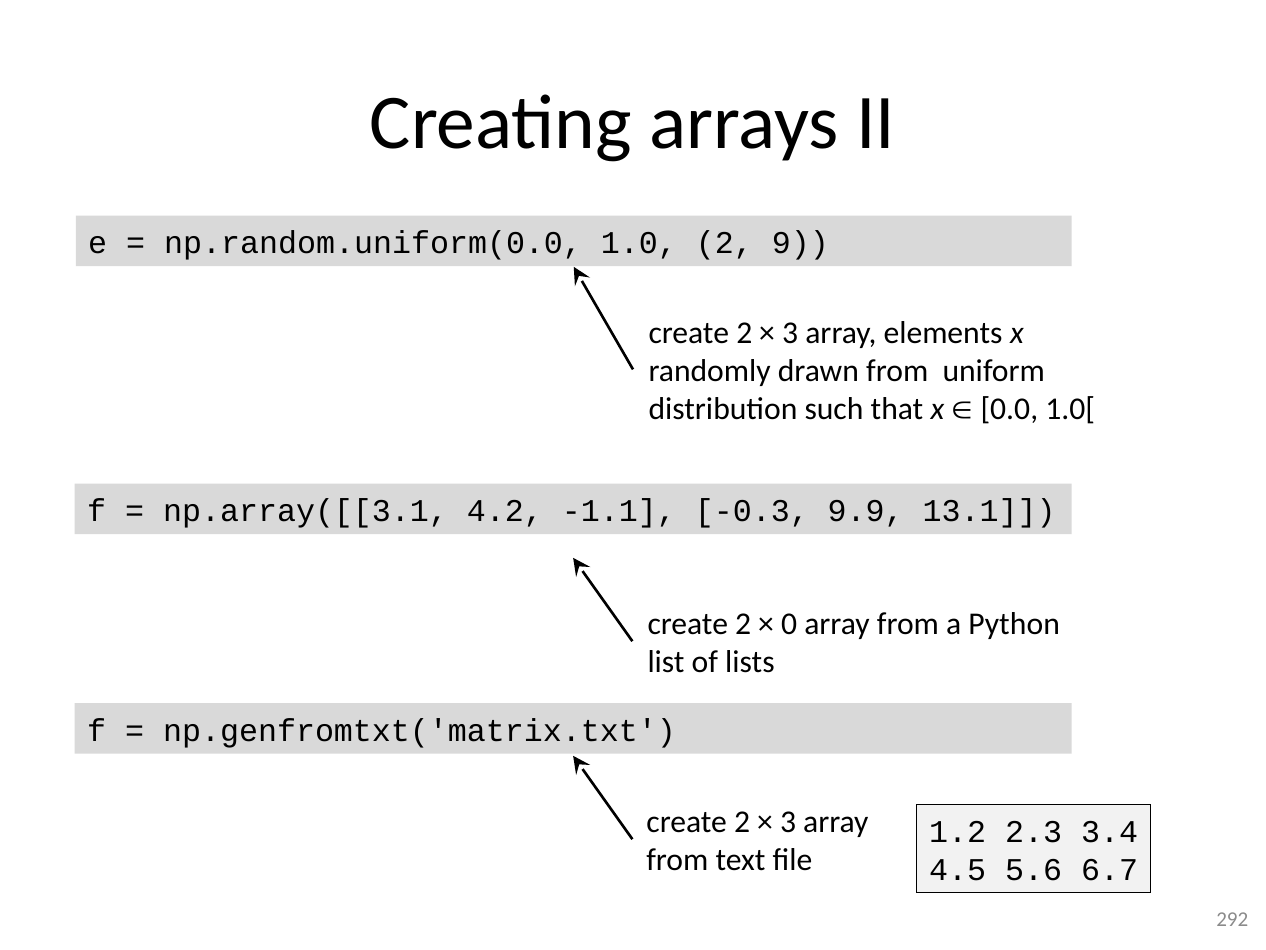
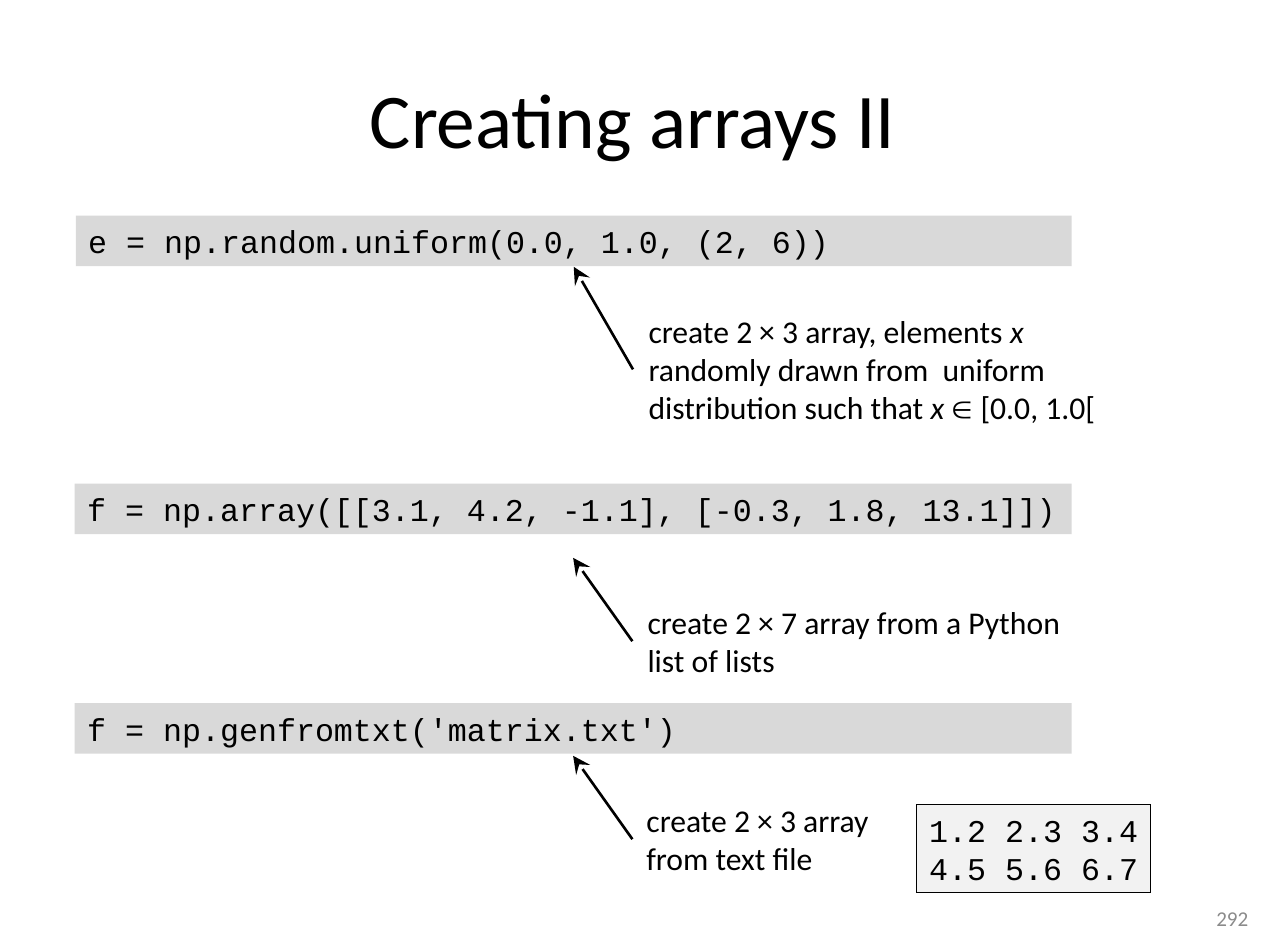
9: 9 -> 6
9.9: 9.9 -> 1.8
0: 0 -> 7
